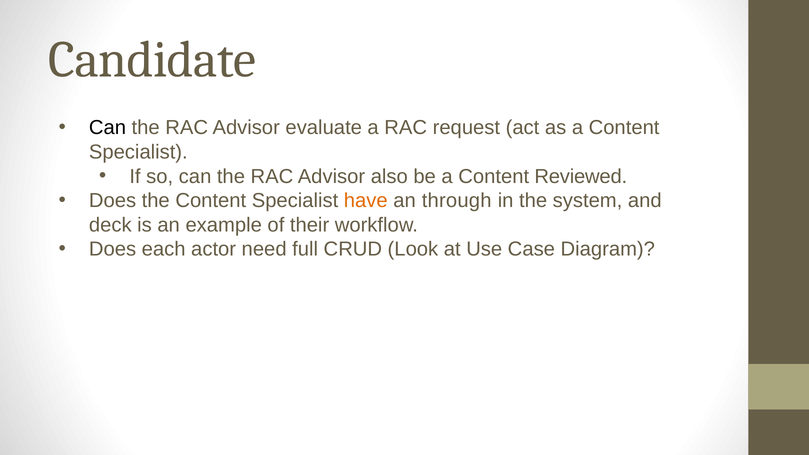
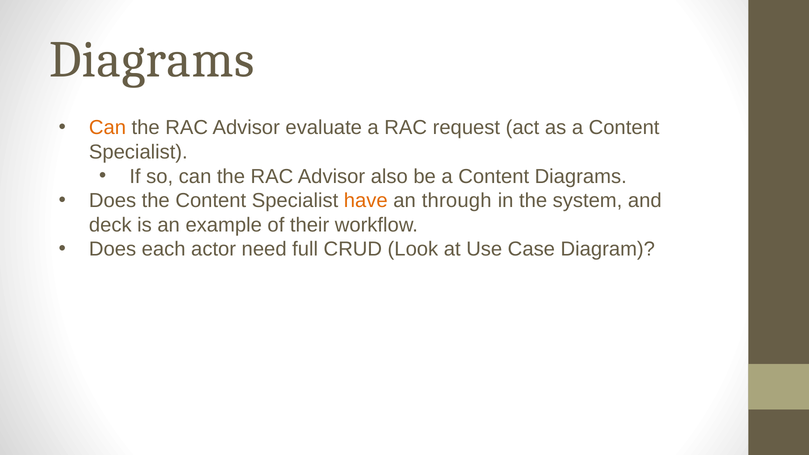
Candidate at (152, 60): Candidate -> Diagrams
Can at (108, 128) colour: black -> orange
Content Reviewed: Reviewed -> Diagrams
